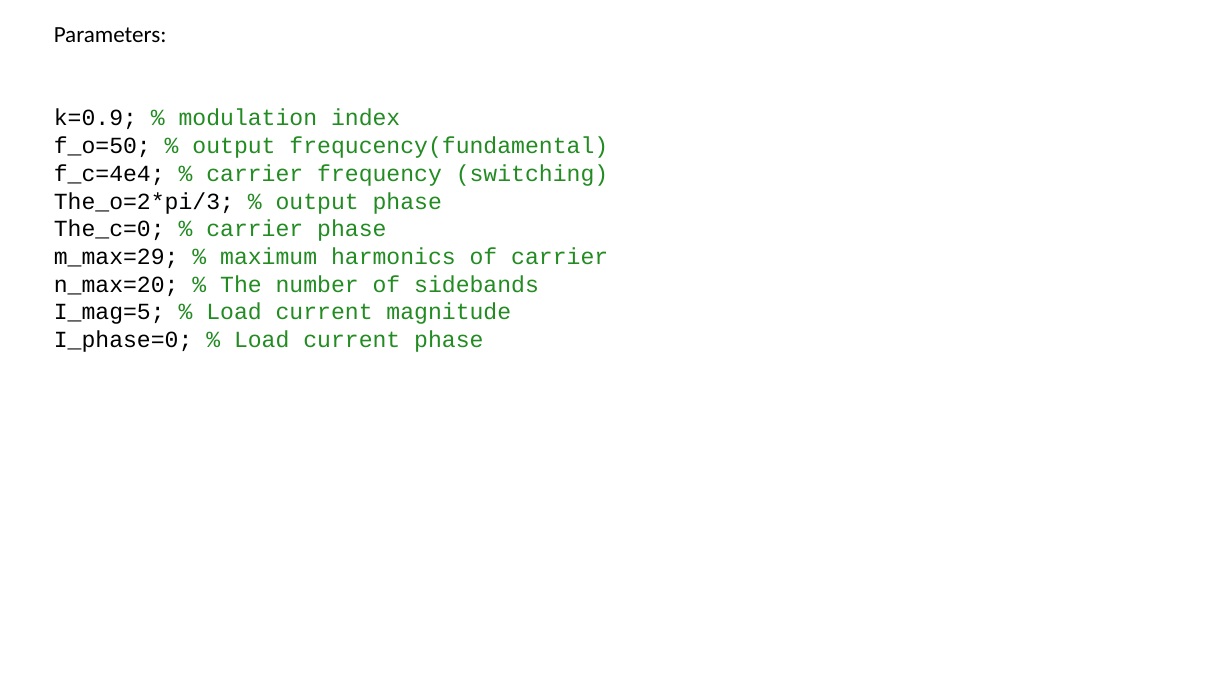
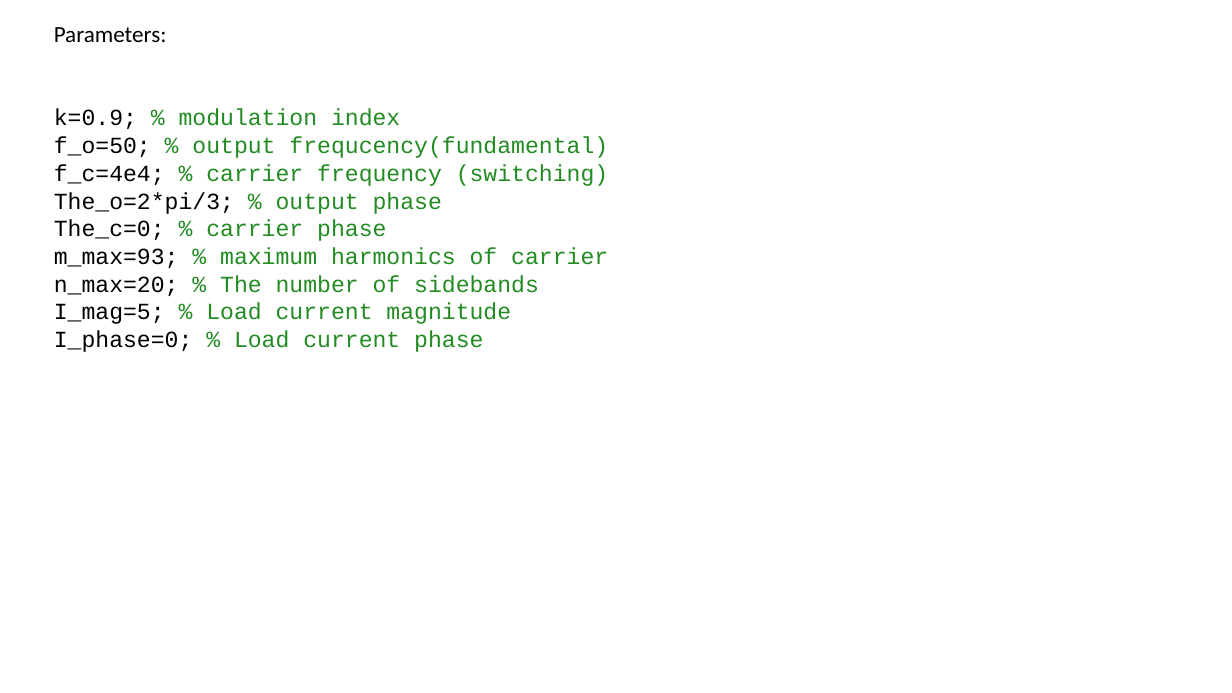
m_max=29: m_max=29 -> m_max=93
